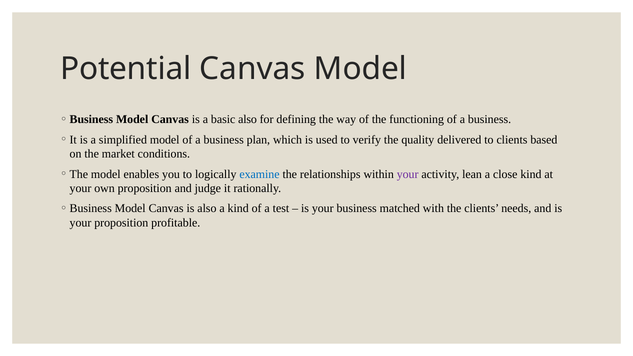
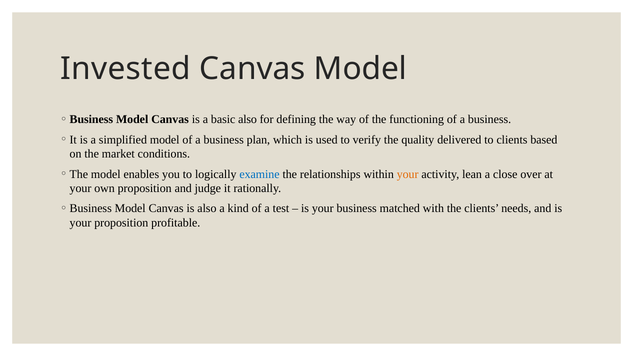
Potential: Potential -> Invested
your at (408, 174) colour: purple -> orange
close kind: kind -> over
